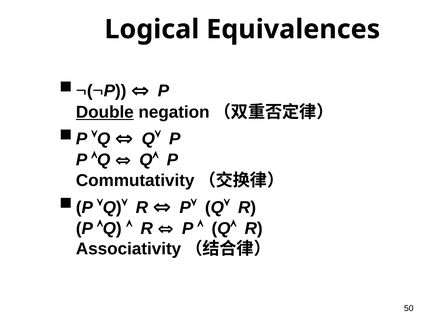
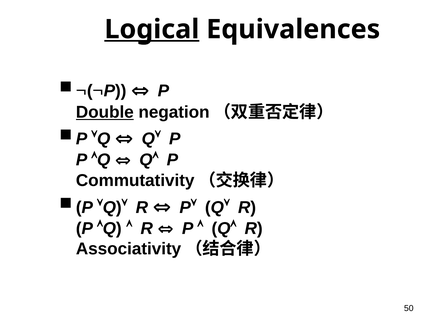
Logical underline: none -> present
